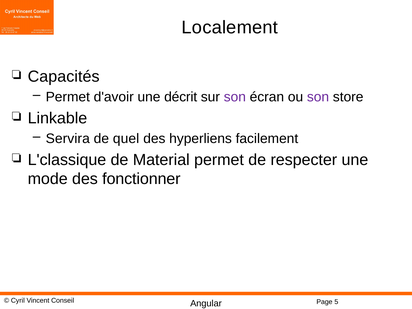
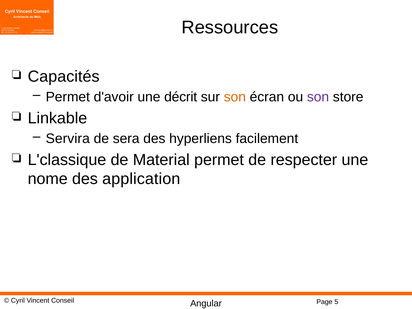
Localement: Localement -> Ressources
son at (235, 97) colour: purple -> orange
quel: quel -> sera
mode: mode -> nome
fonctionner: fonctionner -> application
